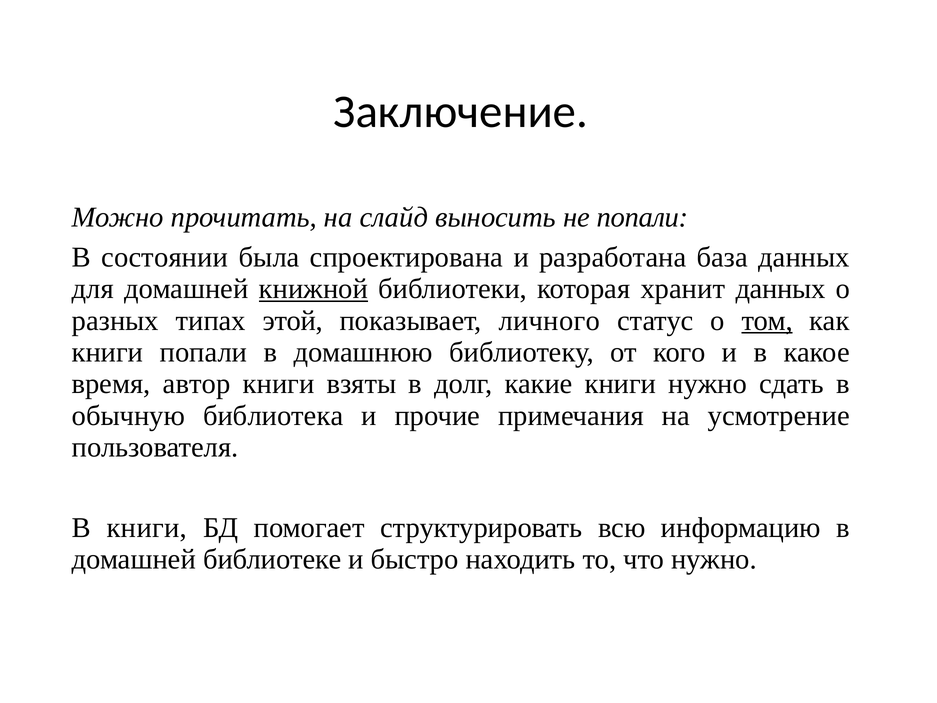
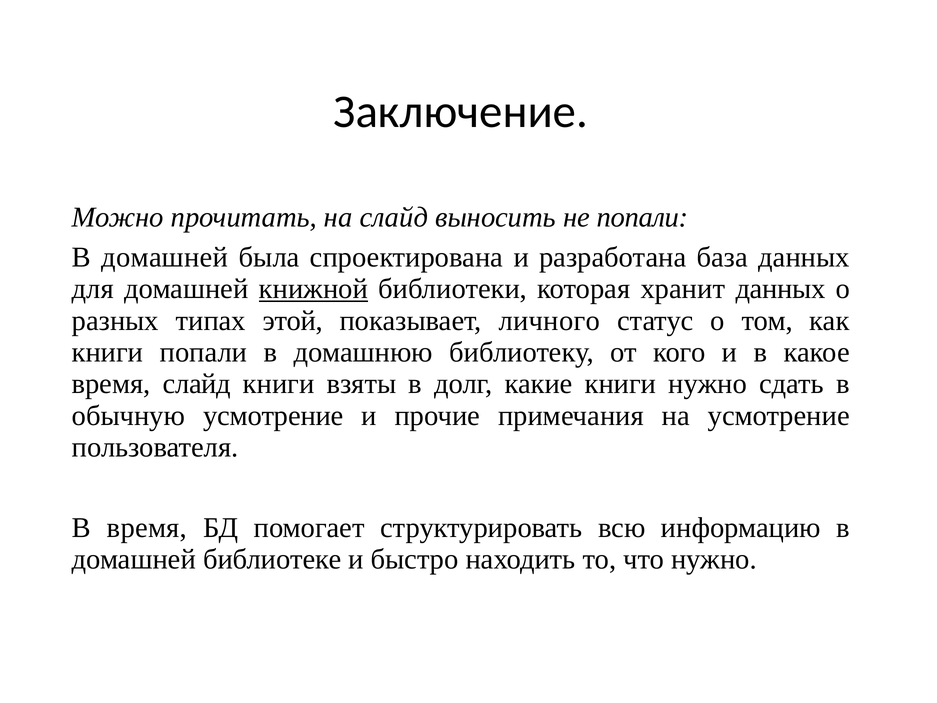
состоянии at (165, 257): состоянии -> домашней
том underline: present -> none
время автор: автор -> слайд
обычную библиотека: библиотека -> усмотрение
В книги: книги -> время
